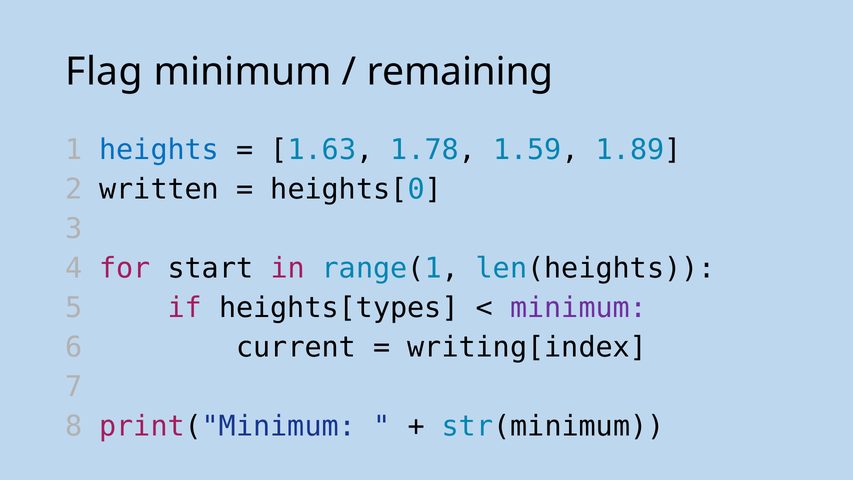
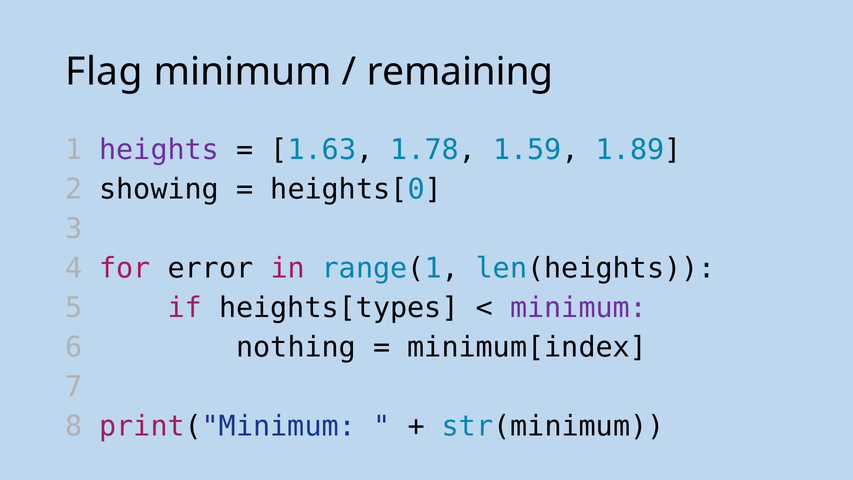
heights colour: blue -> purple
written: written -> showing
start: start -> error
current: current -> nothing
writing[index: writing[index -> minimum[index
